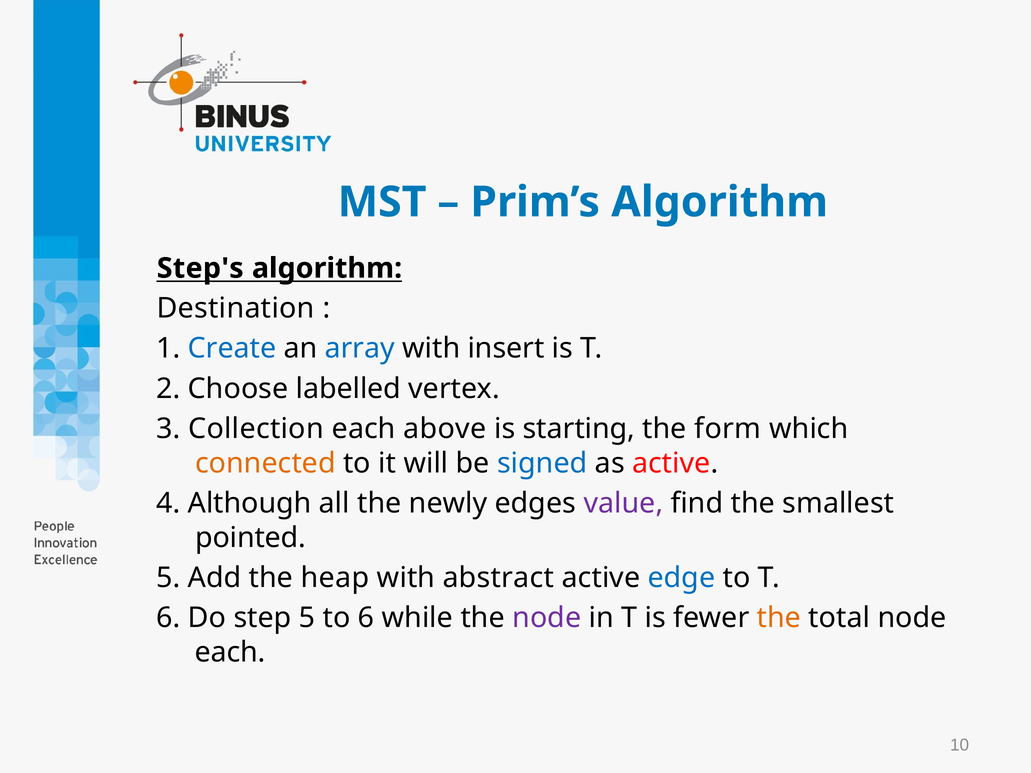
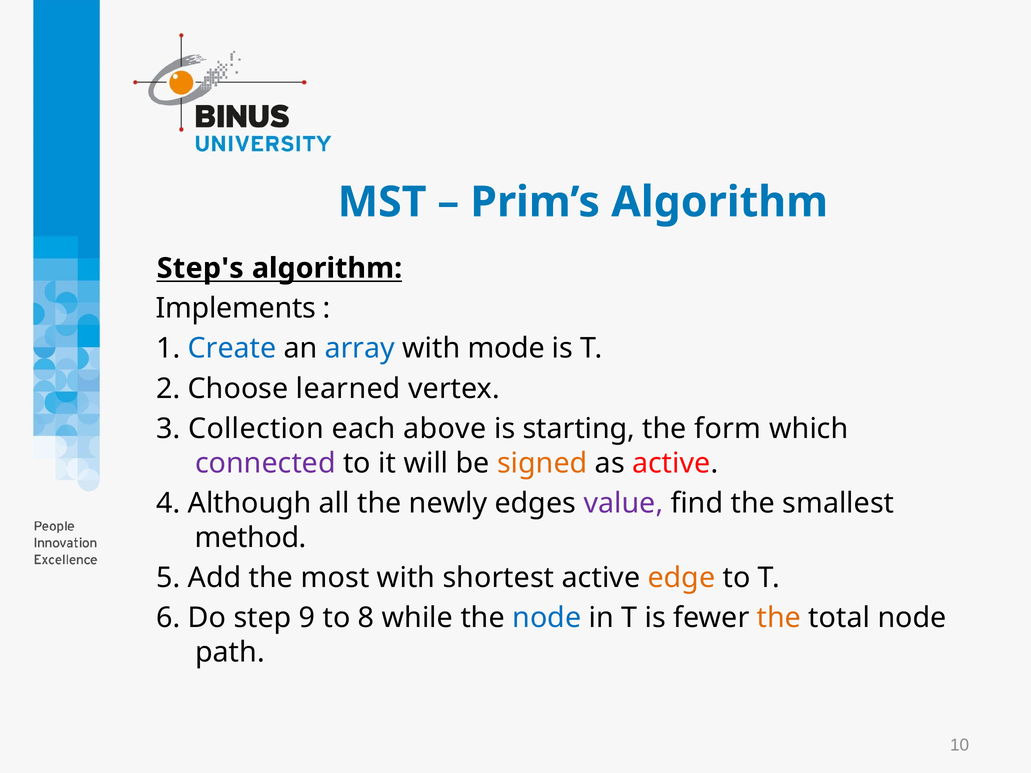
Destination: Destination -> Implements
insert: insert -> mode
labelled: labelled -> learned
connected colour: orange -> purple
signed colour: blue -> orange
pointed: pointed -> method
heap: heap -> most
abstract: abstract -> shortest
edge colour: blue -> orange
step 5: 5 -> 9
to 6: 6 -> 8
node at (547, 618) colour: purple -> blue
each at (230, 653): each -> path
